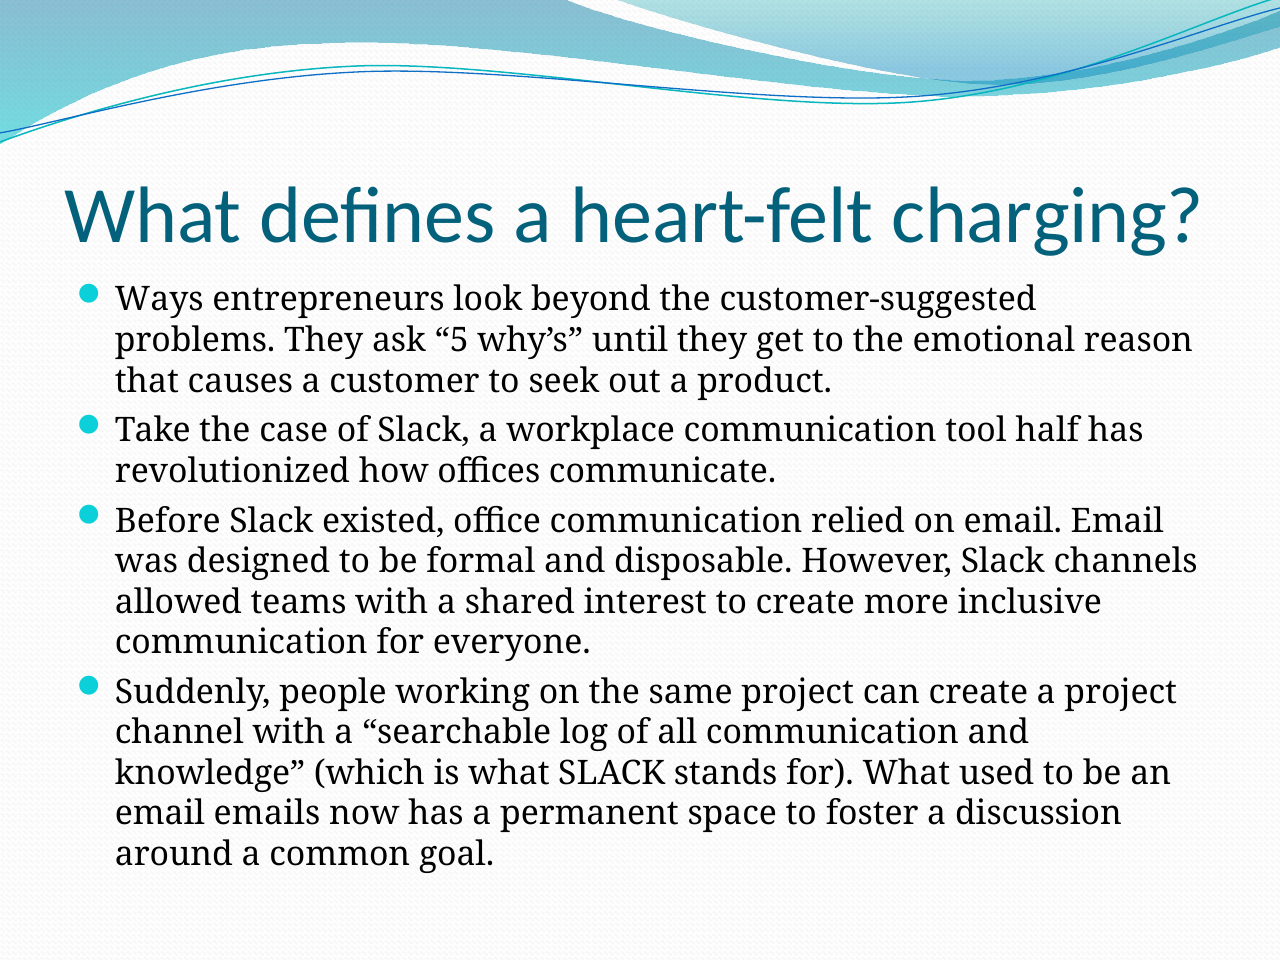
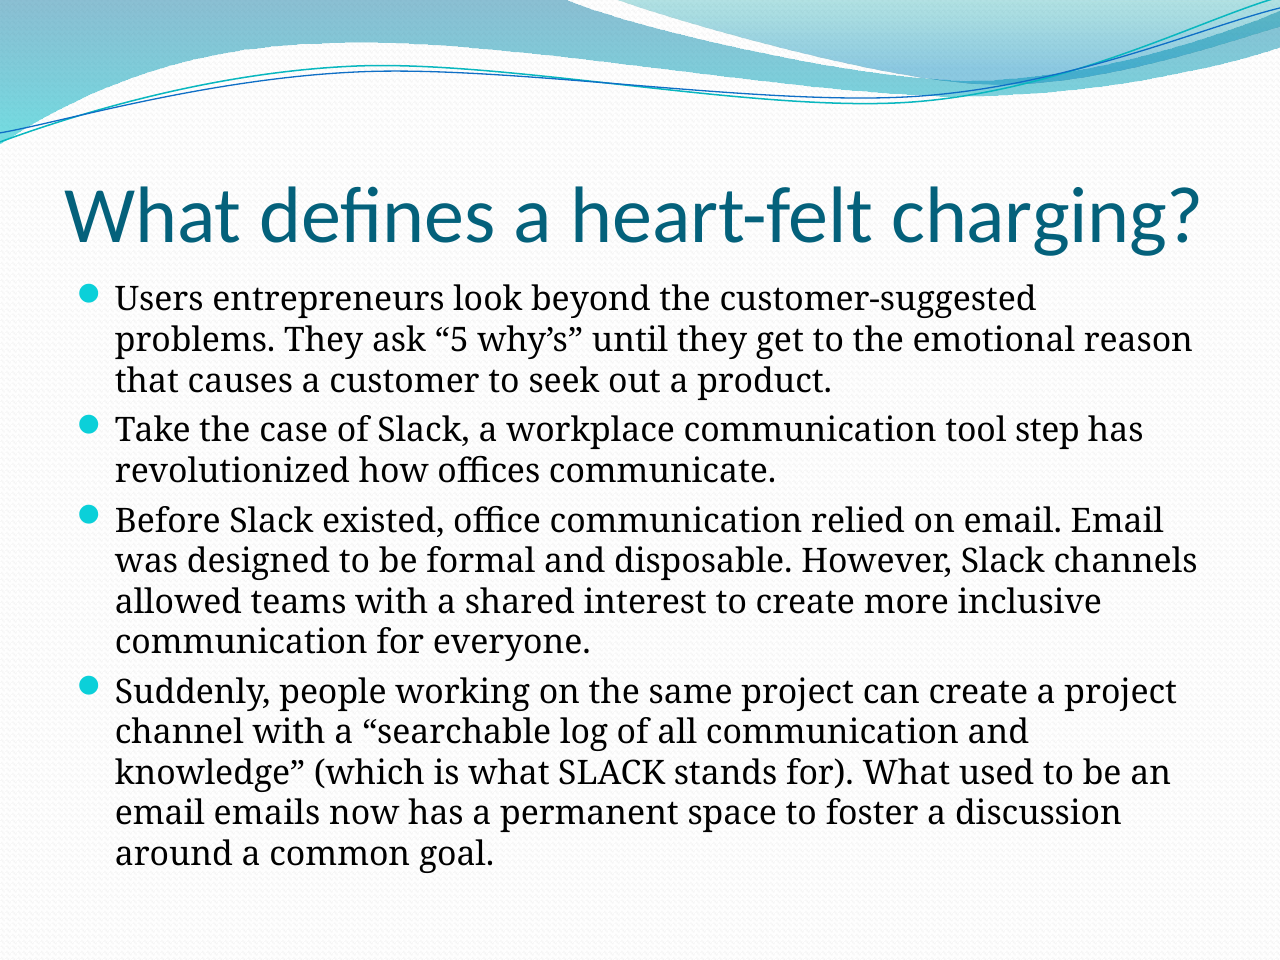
Ways: Ways -> Users
half: half -> step
